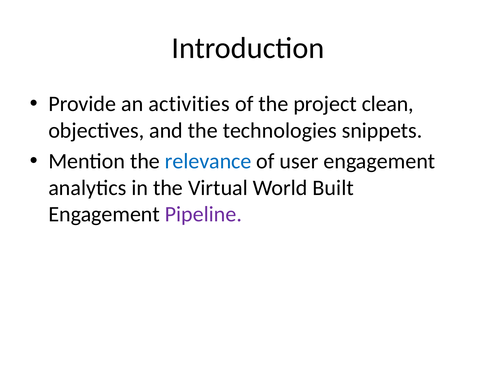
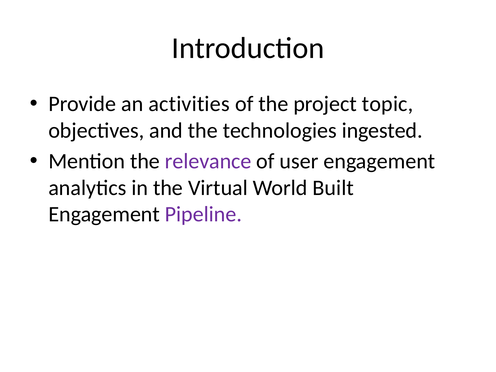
clean: clean -> topic
snippets: snippets -> ingested
relevance colour: blue -> purple
